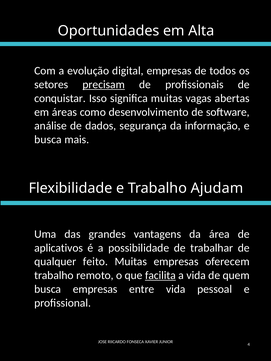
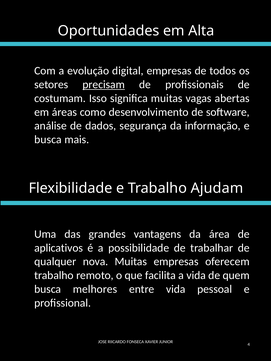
conquistar: conquistar -> costumam
feito: feito -> nova
facilita underline: present -> none
busca empresas: empresas -> melhores
